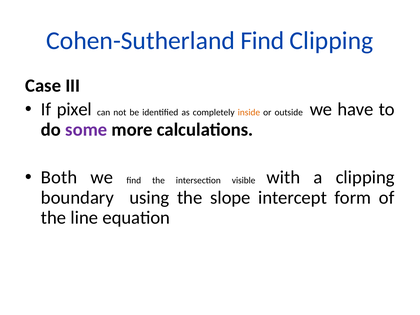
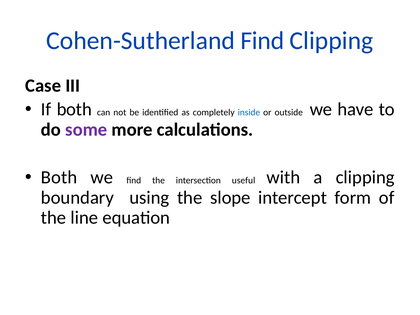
If pixel: pixel -> both
inside colour: orange -> blue
visible: visible -> useful
